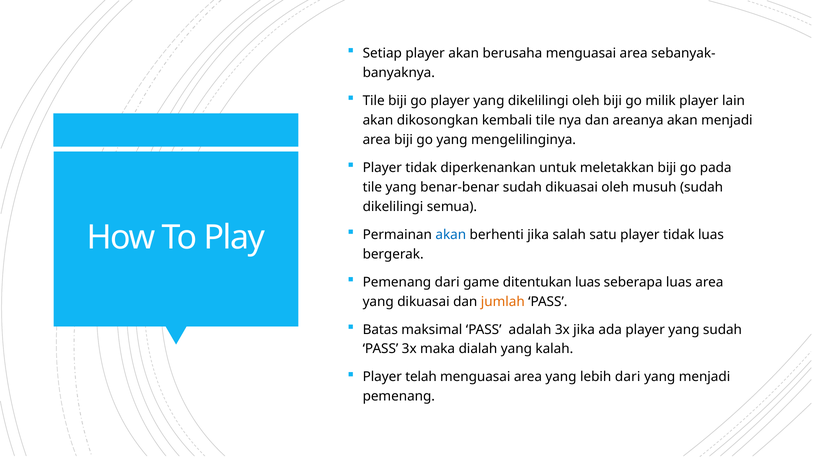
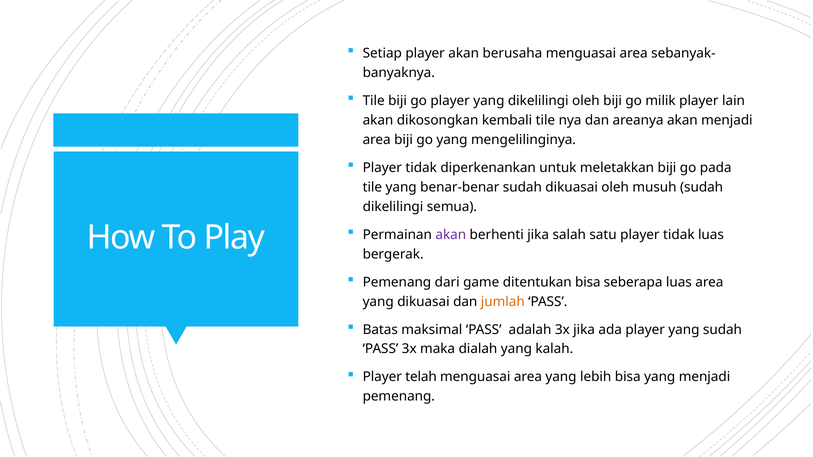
akan at (451, 235) colour: blue -> purple
ditentukan luas: luas -> bisa
lebih dari: dari -> bisa
